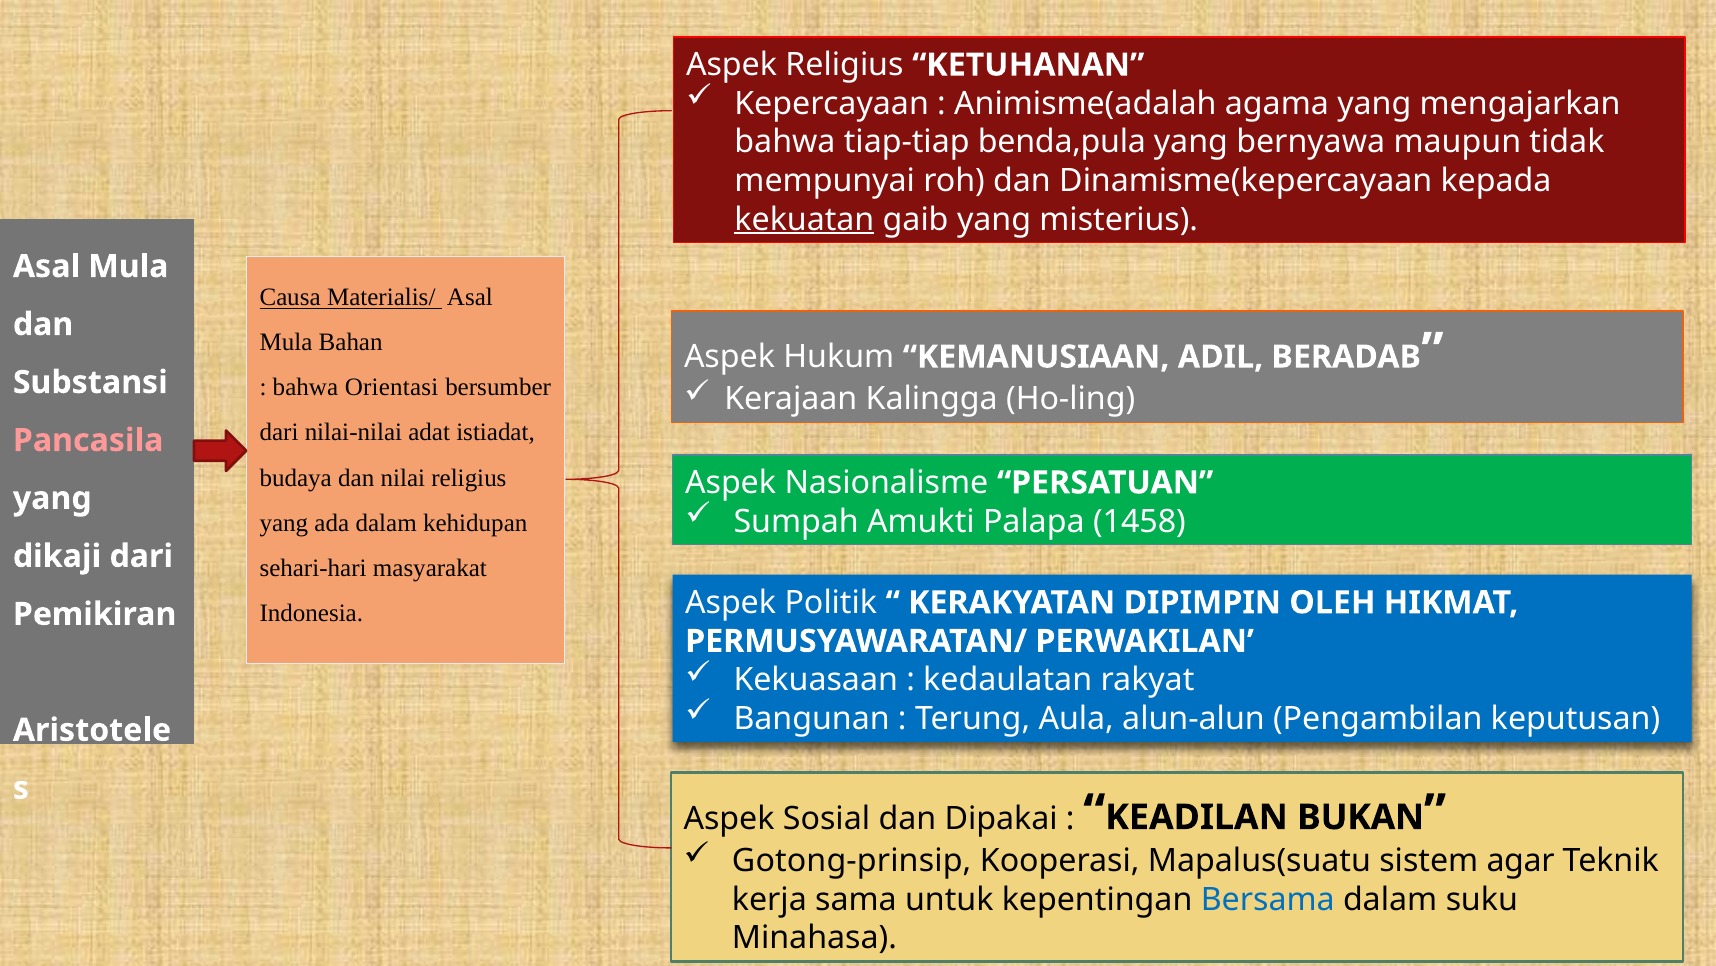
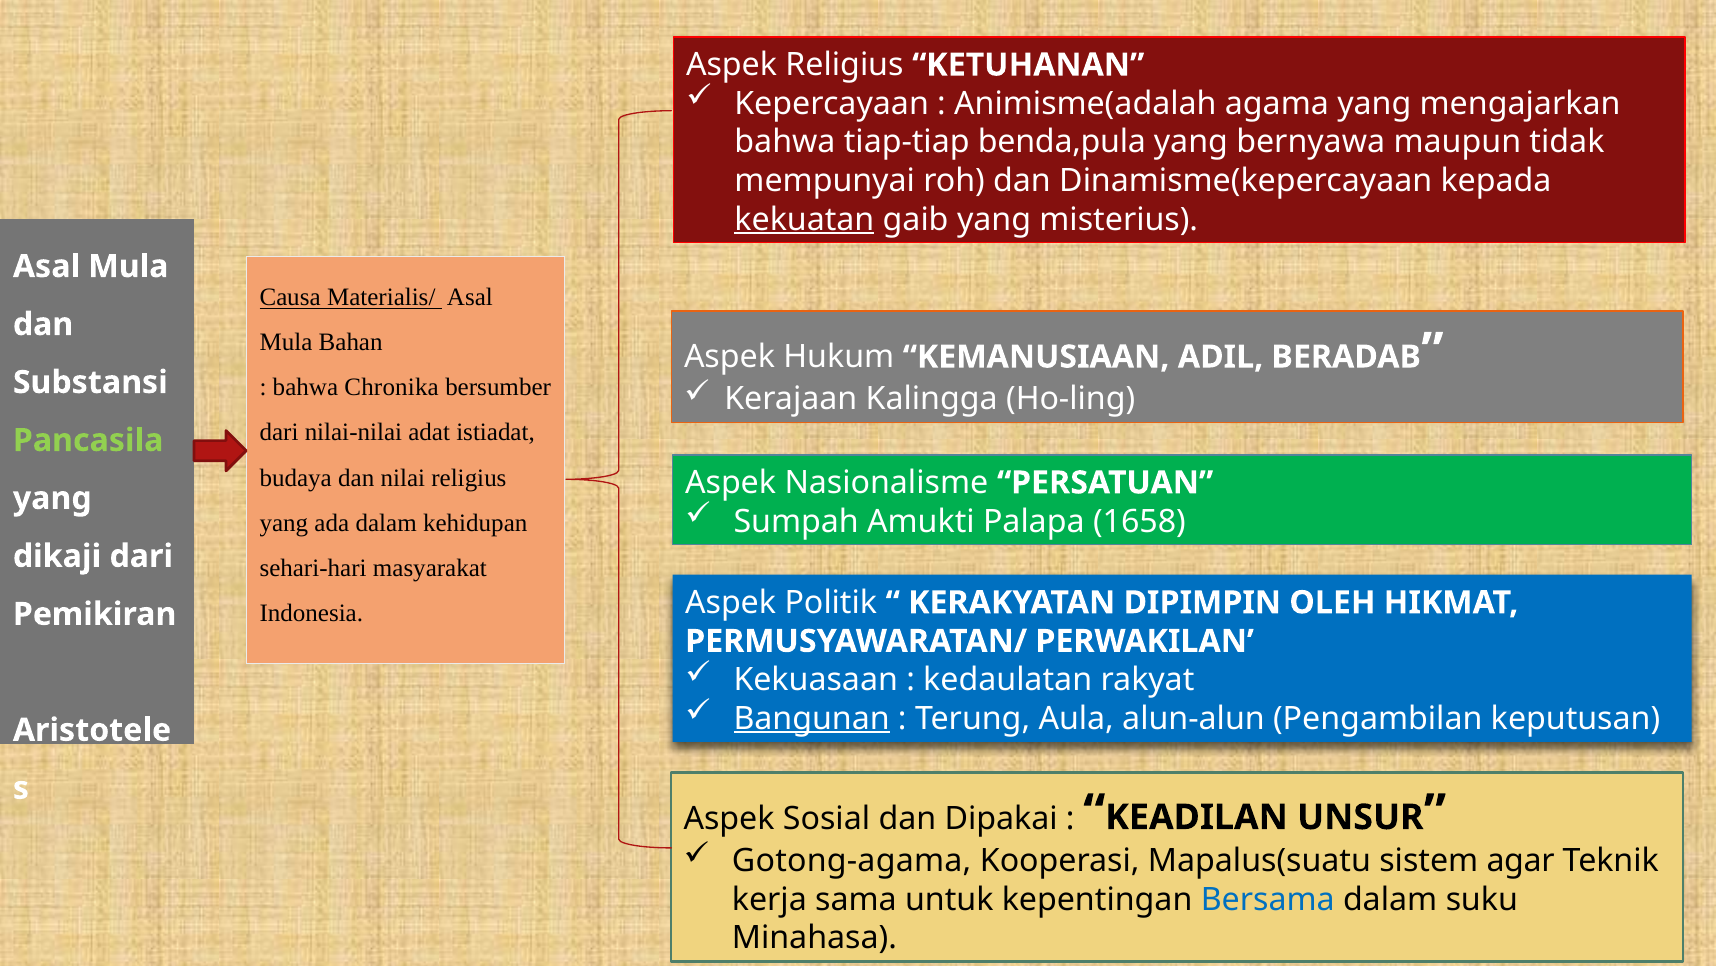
Orientasi: Orientasi -> Chronika
Pancasila colour: pink -> light green
1458: 1458 -> 1658
Bangunan underline: none -> present
BUKAN: BUKAN -> UNSUR
Gotong-prinsip: Gotong-prinsip -> Gotong-agama
